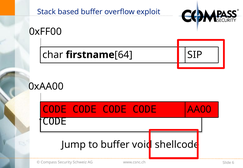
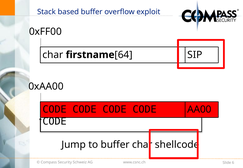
buffer void: void -> char
